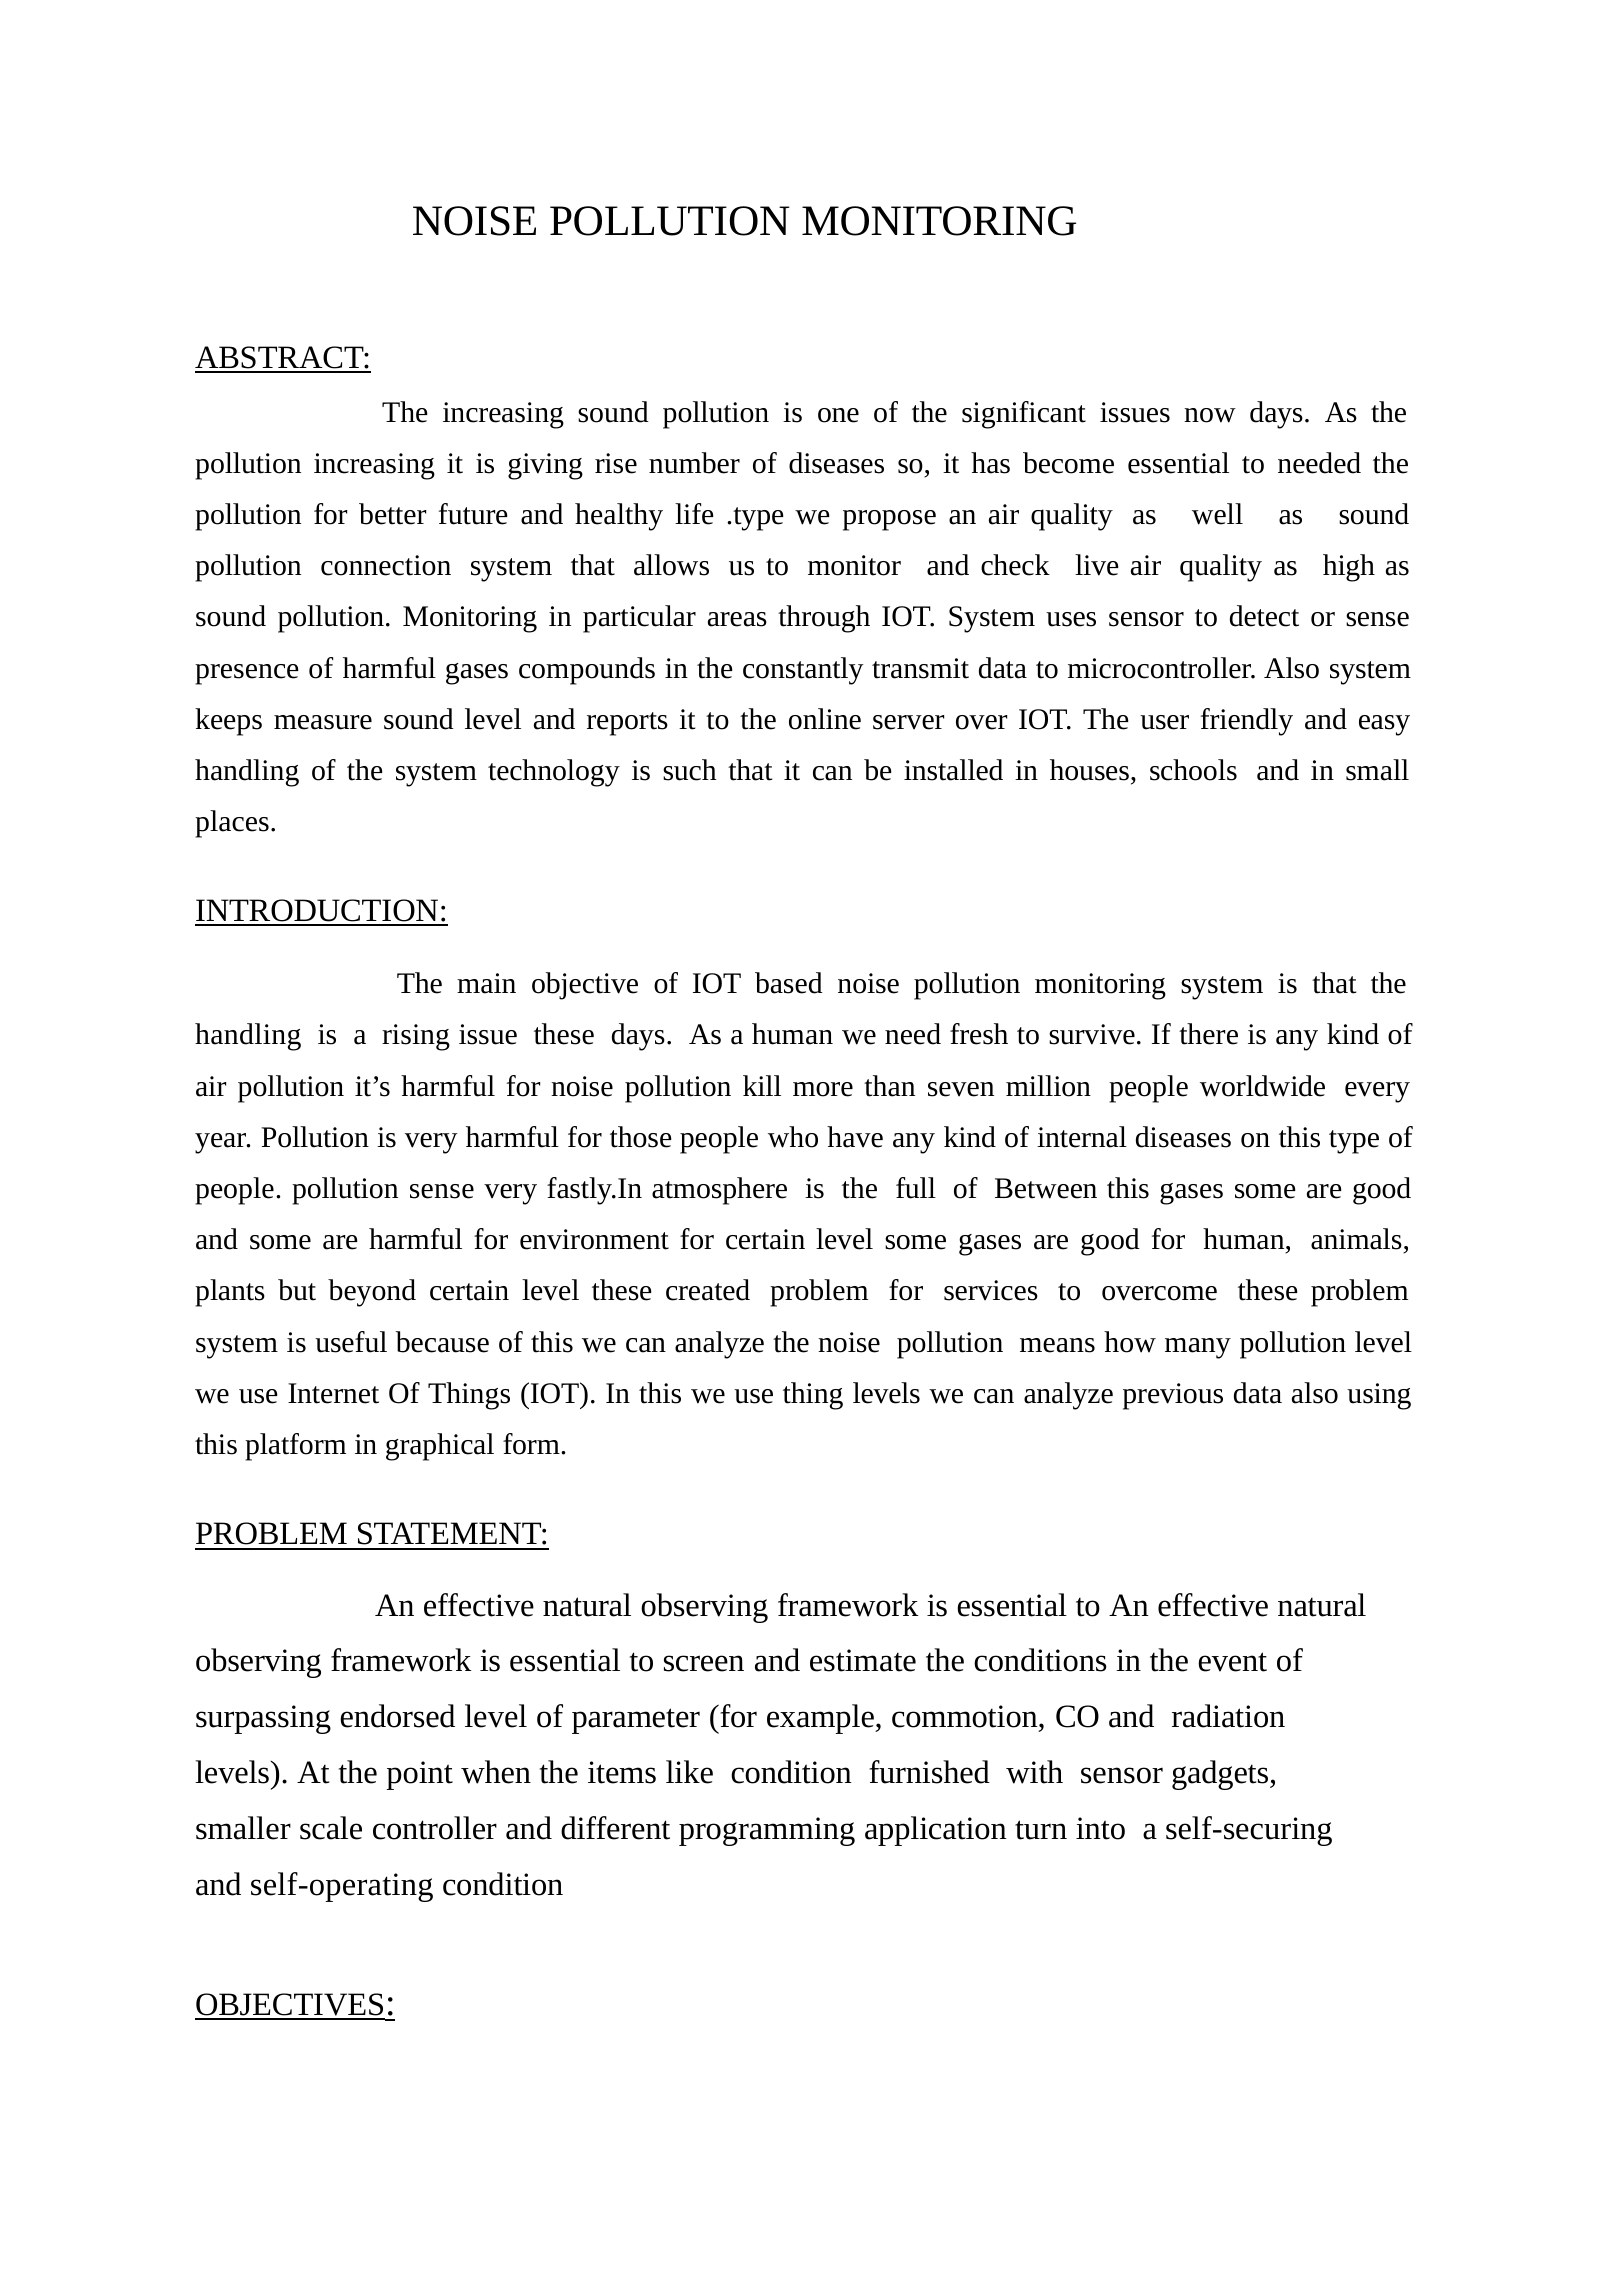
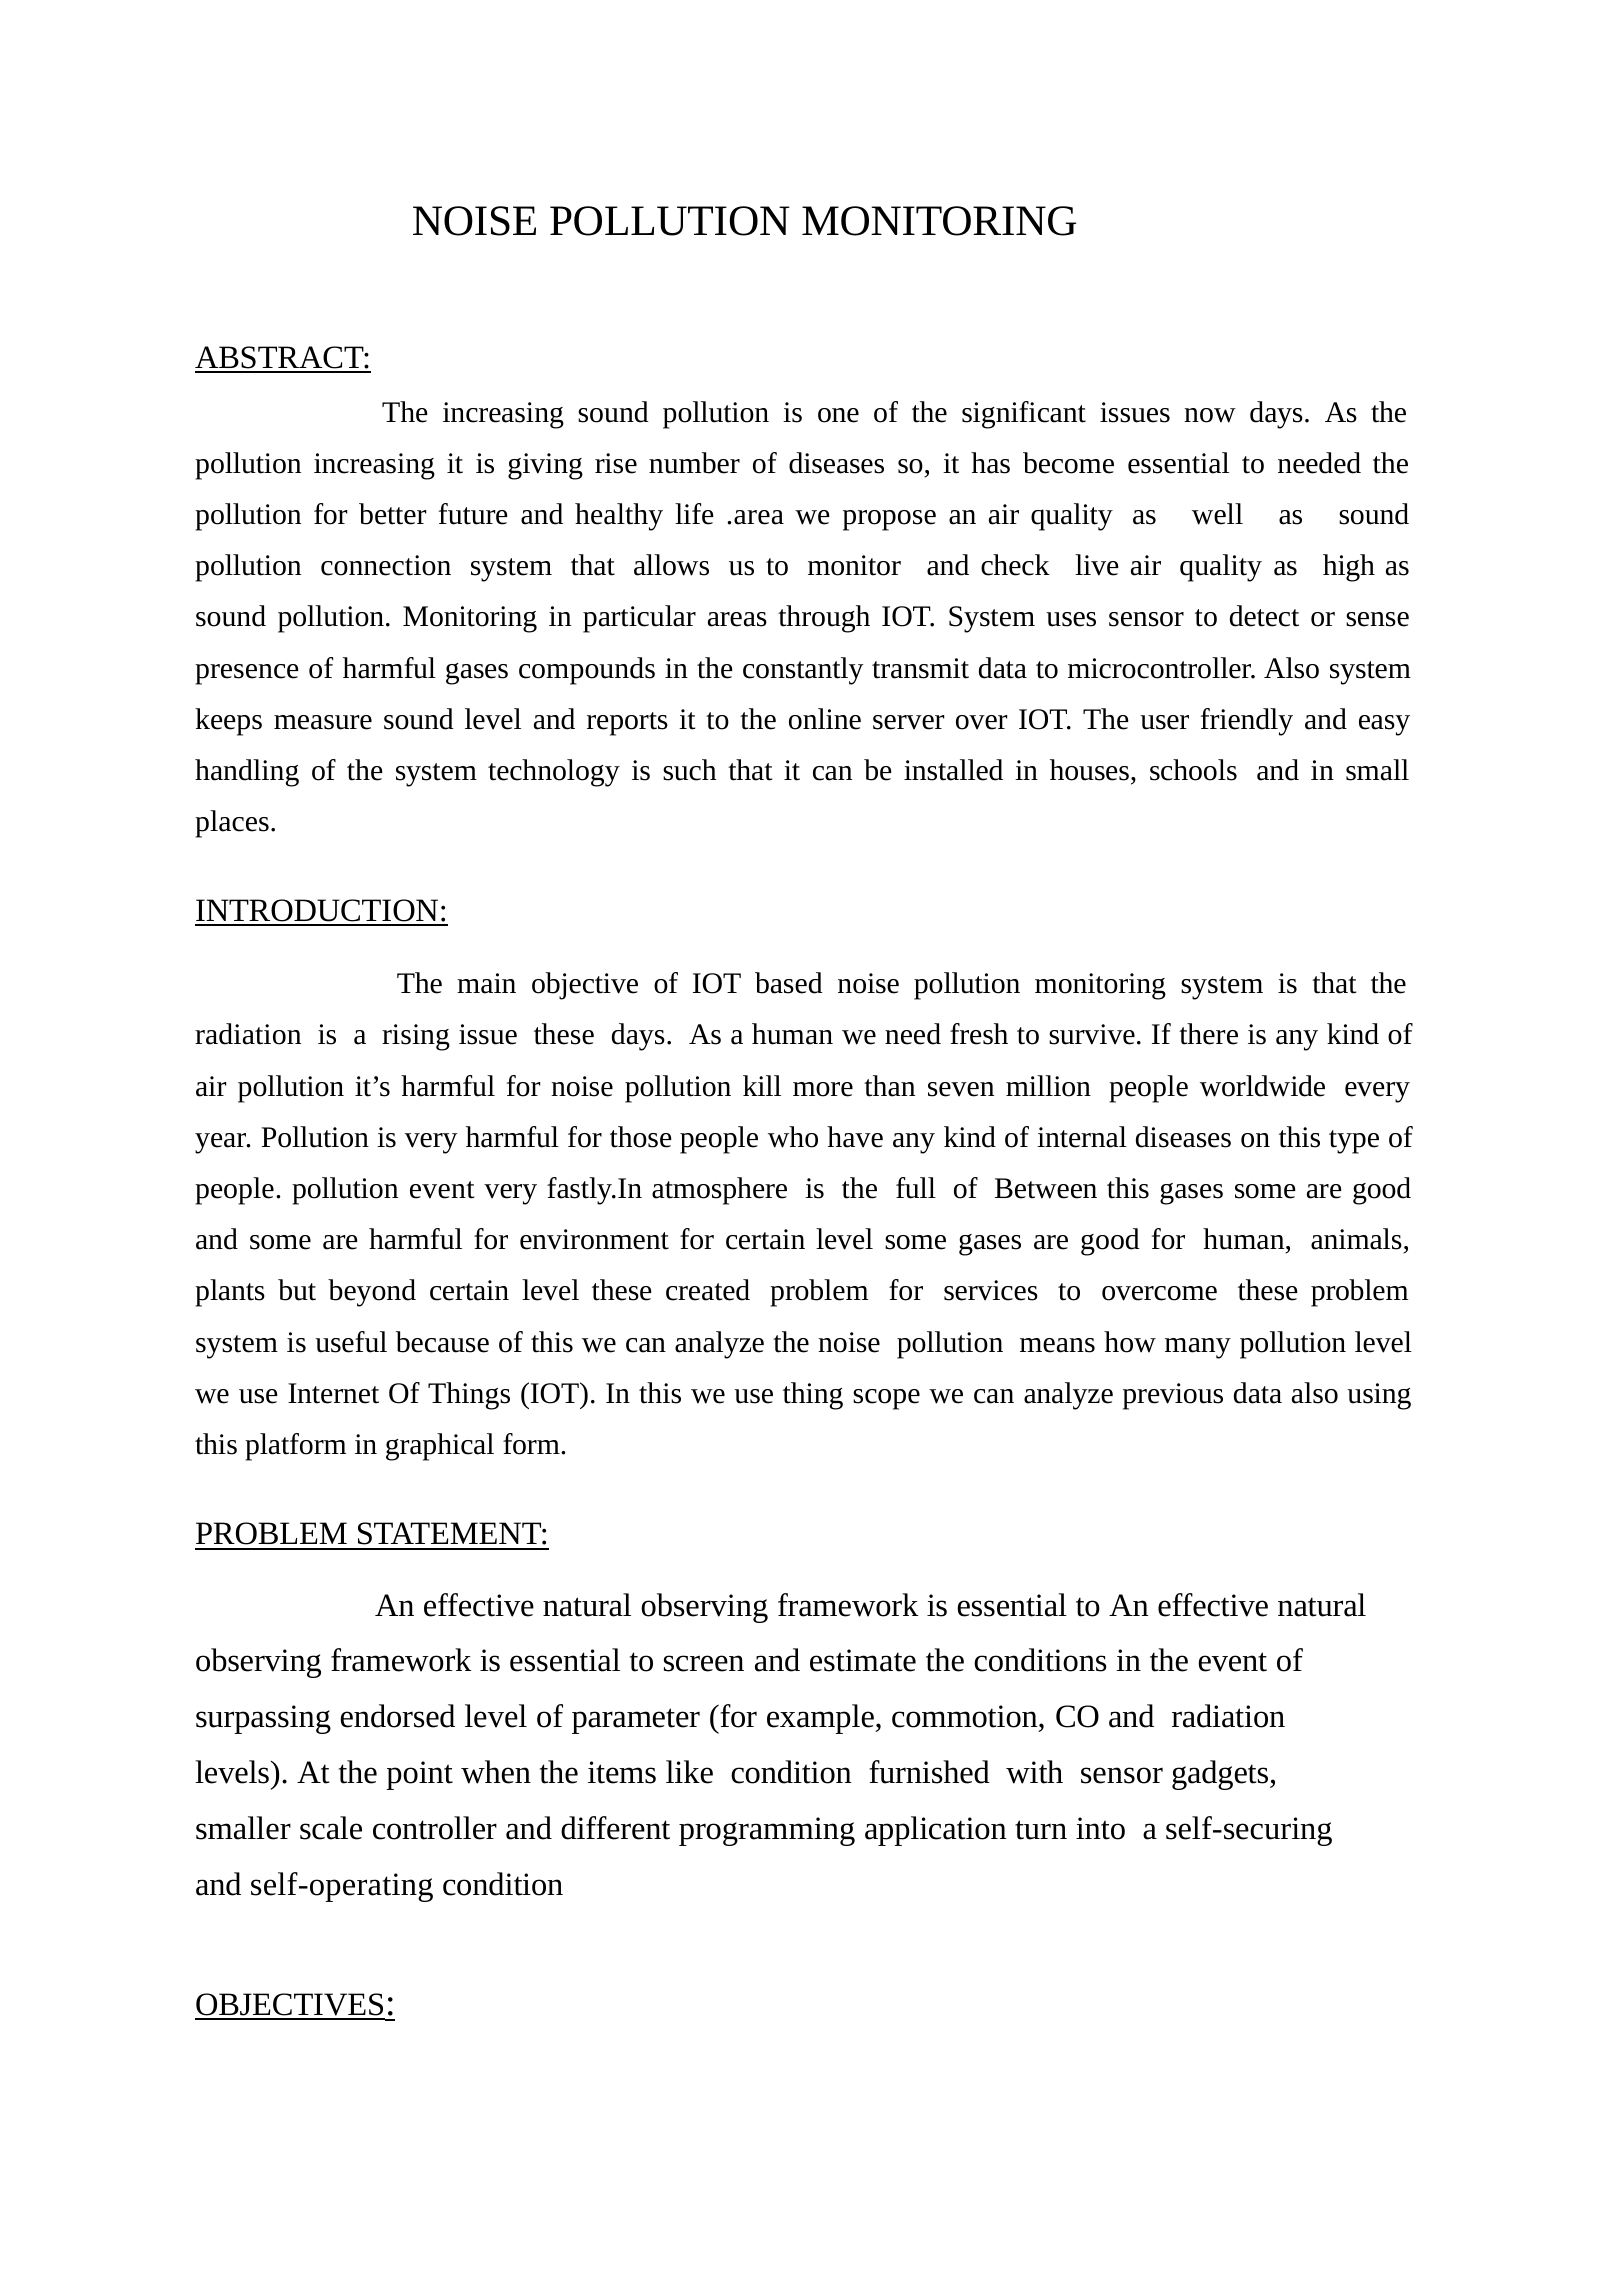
.type: .type -> .area
handling at (248, 1035): handling -> radiation
pollution sense: sense -> event
thing levels: levels -> scope
